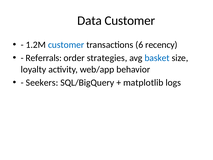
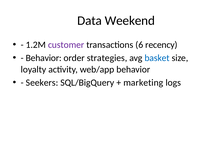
Customer at (130, 21): Customer -> Weekend
customer at (66, 45) colour: blue -> purple
Referrals at (44, 58): Referrals -> Behavior
matplotlib: matplotlib -> marketing
